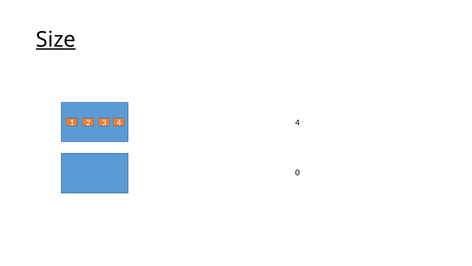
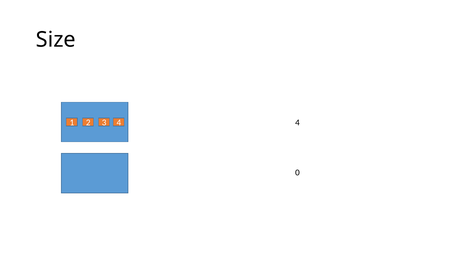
Size underline: present -> none
